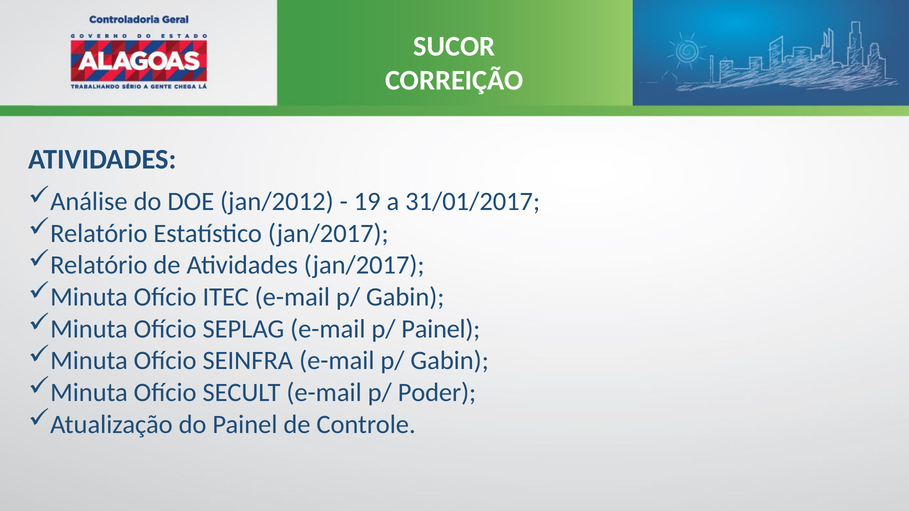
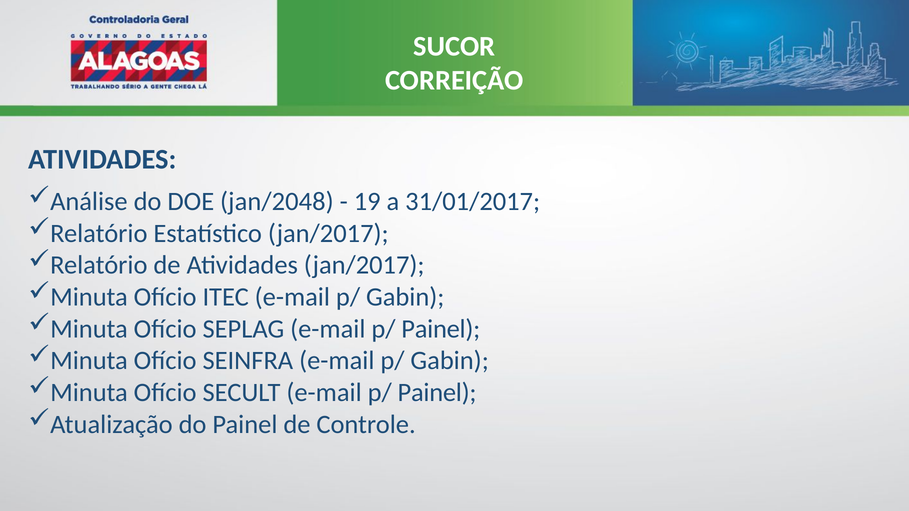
jan/2012: jan/2012 -> jan/2048
SECULT e-mail p/ Poder: Poder -> Painel
